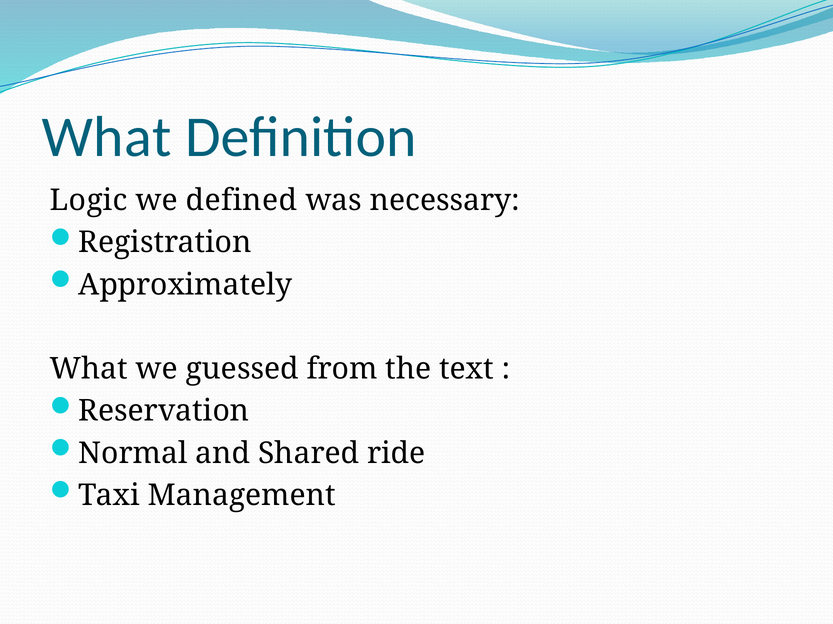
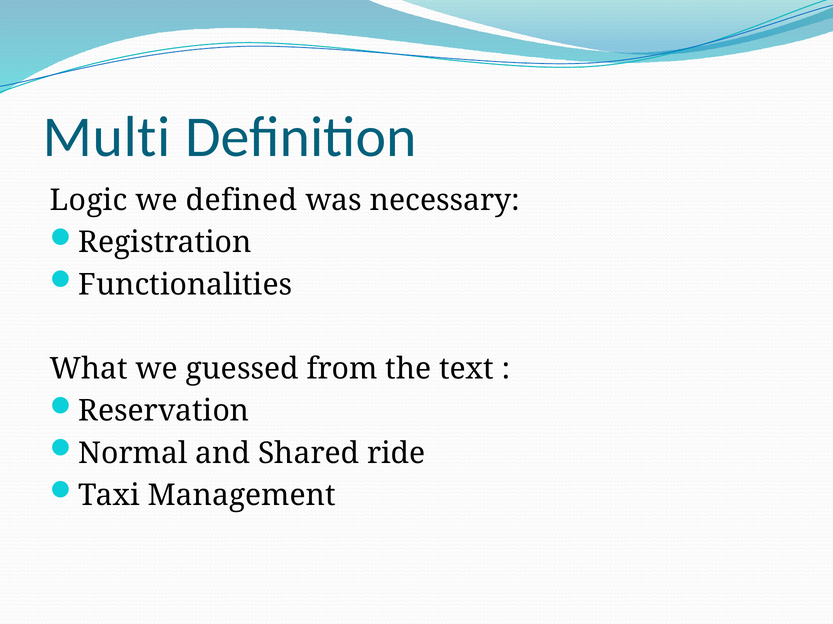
What at (107, 138): What -> Multi
Approximately: Approximately -> Functionalities
